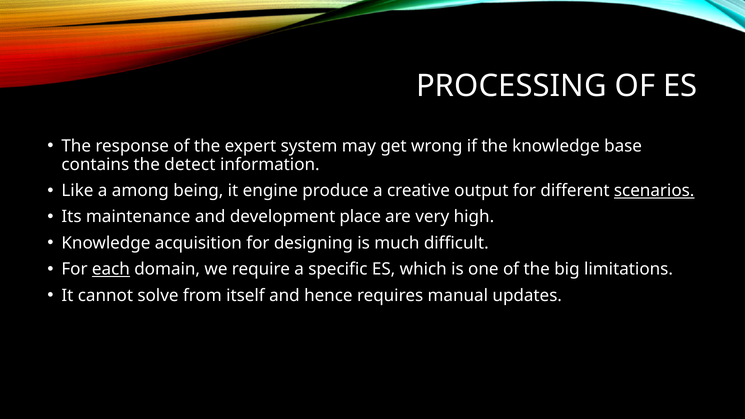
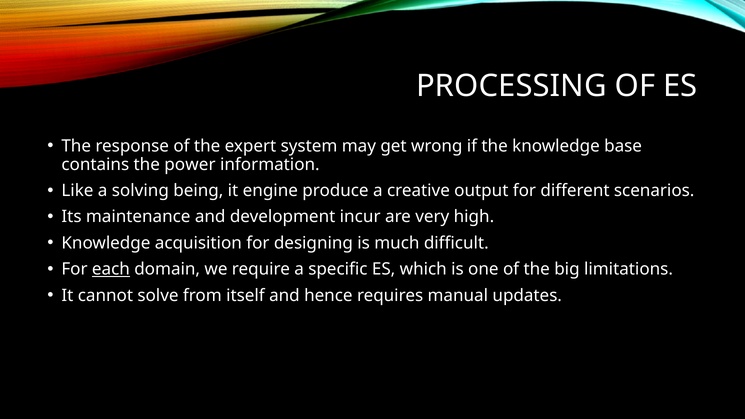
detect: detect -> power
among: among -> solving
scenarios underline: present -> none
place: place -> incur
